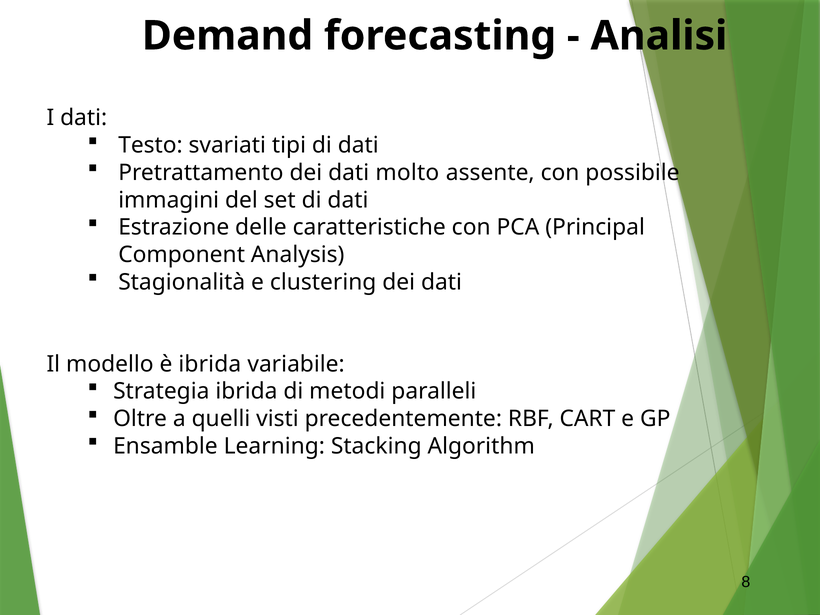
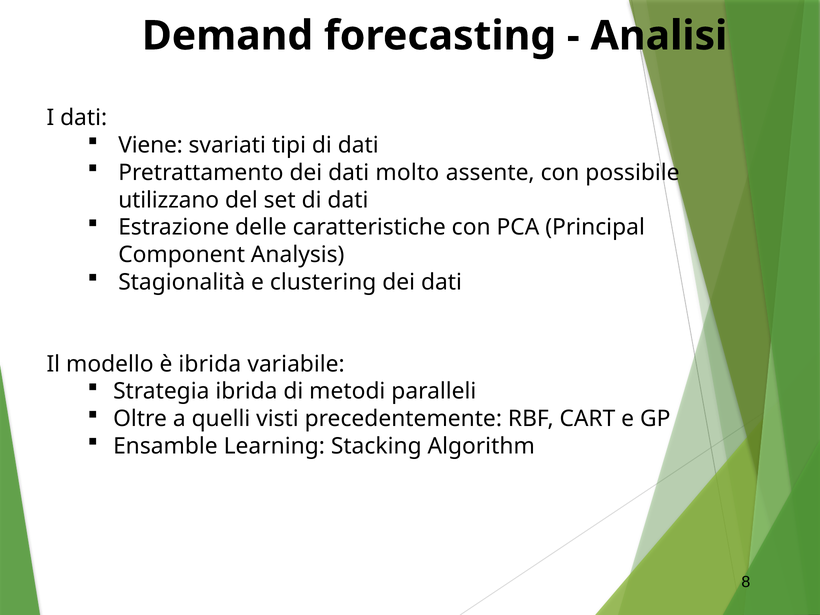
Testo: Testo -> Viene
immagini: immagini -> utilizzano
